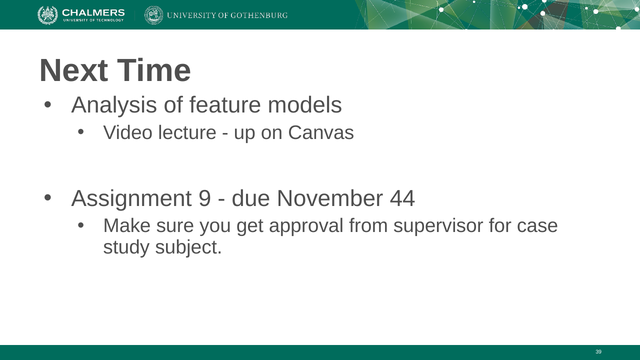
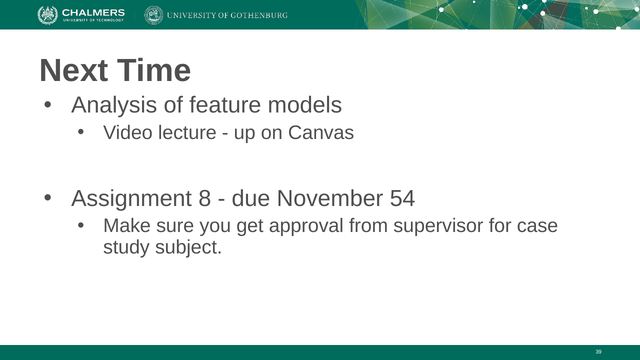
9: 9 -> 8
44: 44 -> 54
